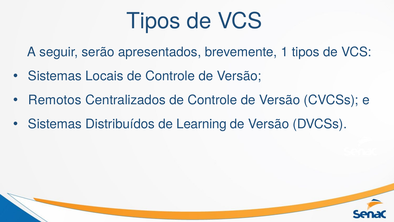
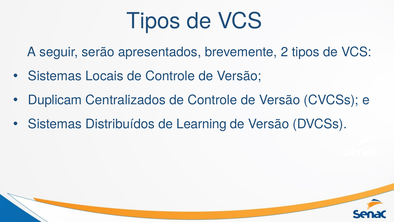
1: 1 -> 2
Remotos: Remotos -> Duplicam
